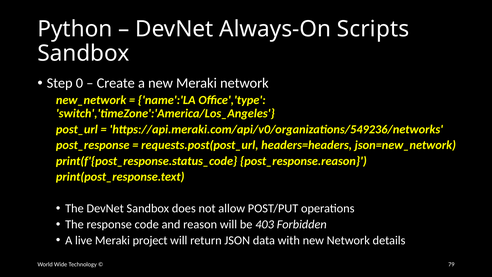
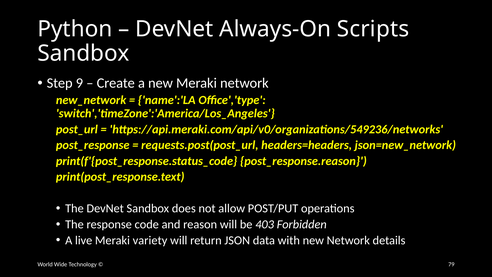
0: 0 -> 9
project: project -> variety
